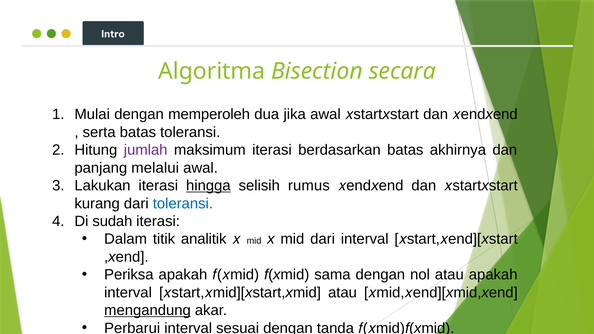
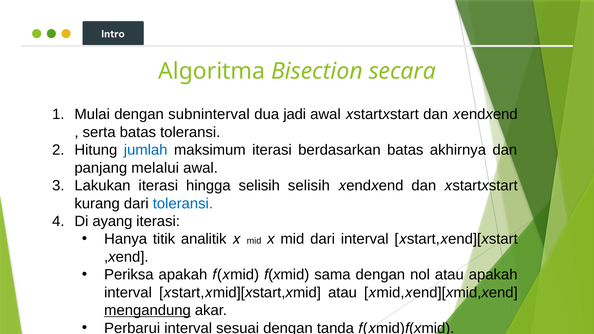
memperoleh: memperoleh -> subninterval
jika: jika -> jadi
jumlah colour: purple -> blue
hingga underline: present -> none
selisih rumus: rumus -> selisih
sudah: sudah -> ayang
Dalam: Dalam -> Hanya
